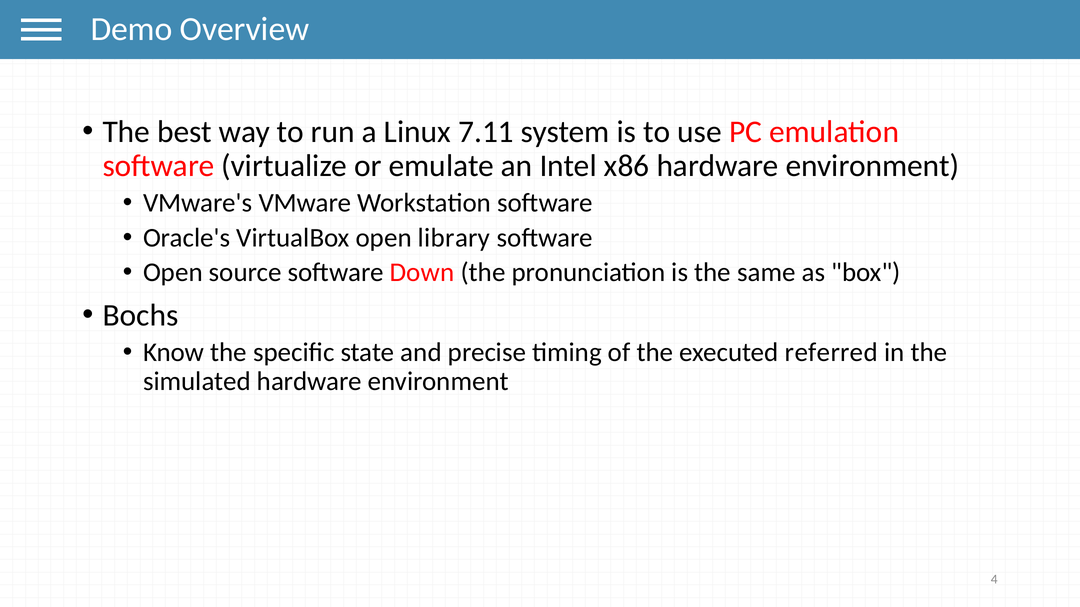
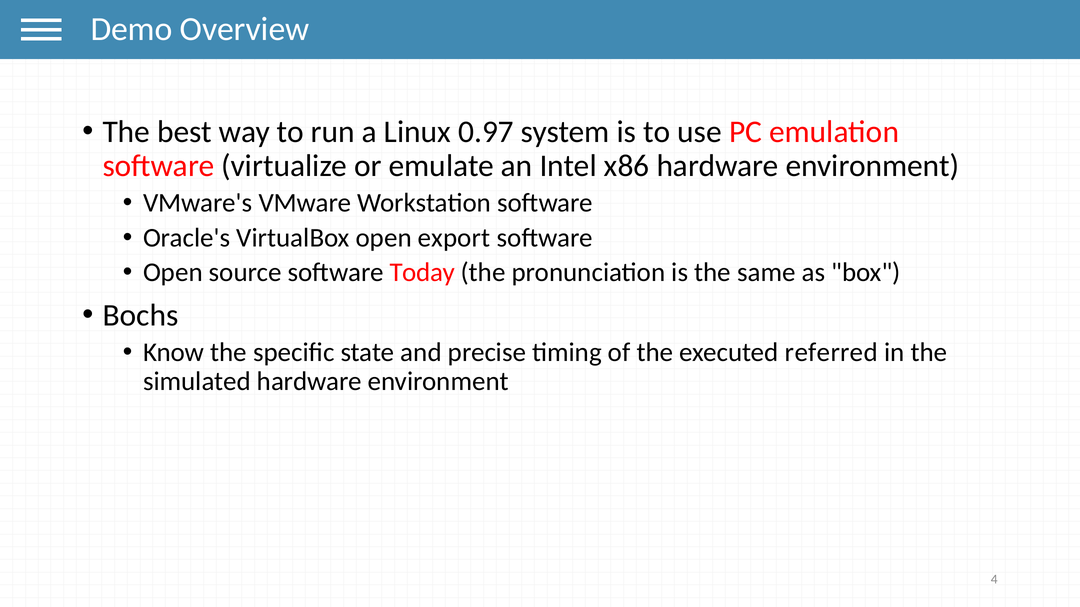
7.11: 7.11 -> 0.97
library: library -> export
Down: Down -> Today
